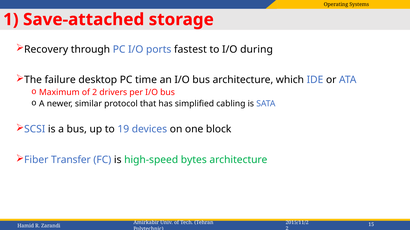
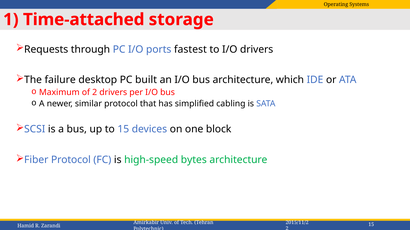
Save-attached: Save-attached -> Time-attached
Recovery: Recovery -> Requests
I/O during: during -> drivers
time: time -> built
to 19: 19 -> 15
Fiber Transfer: Transfer -> Protocol
